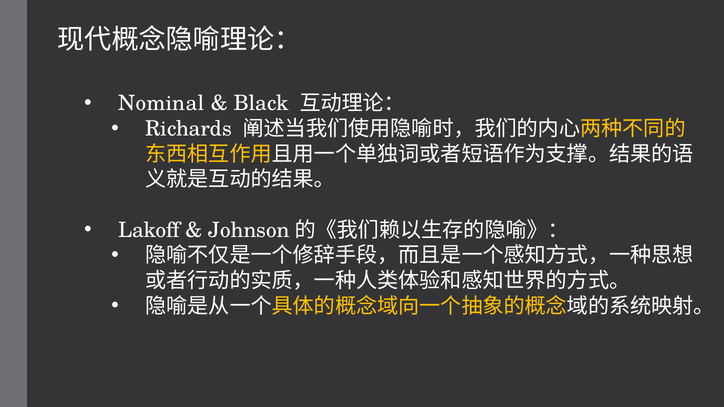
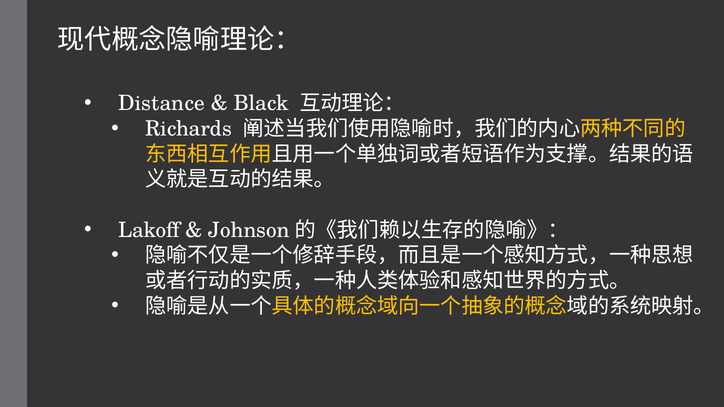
Nominal: Nominal -> Distance
